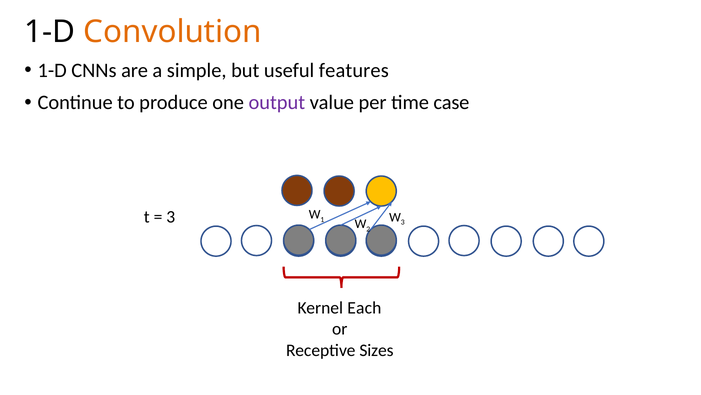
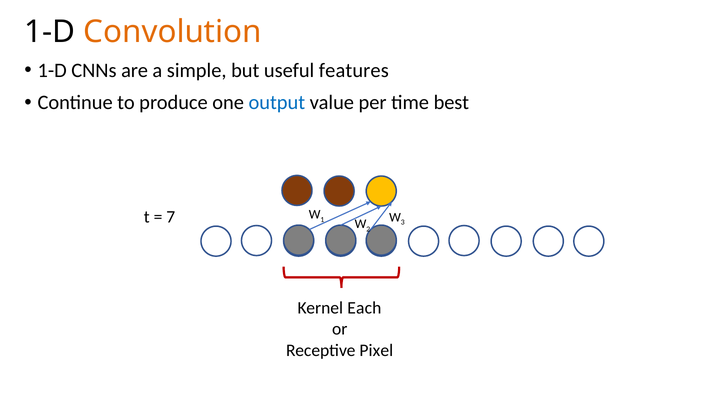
output colour: purple -> blue
case: case -> best
3 at (171, 216): 3 -> 7
Sizes: Sizes -> Pixel
